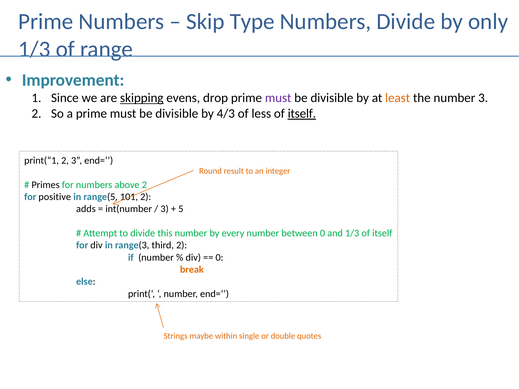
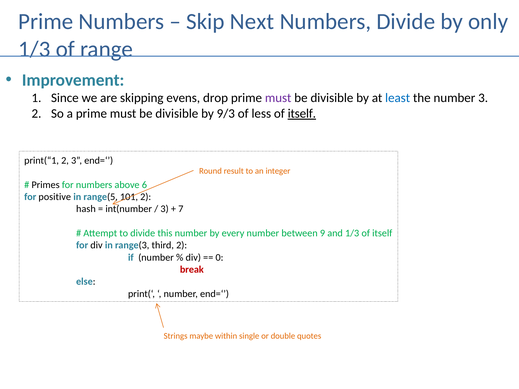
Type: Type -> Next
skipping underline: present -> none
least colour: orange -> blue
4/3: 4/3 -> 9/3
above 2: 2 -> 6
adds: adds -> hash
5: 5 -> 7
between 0: 0 -> 9
break colour: orange -> red
